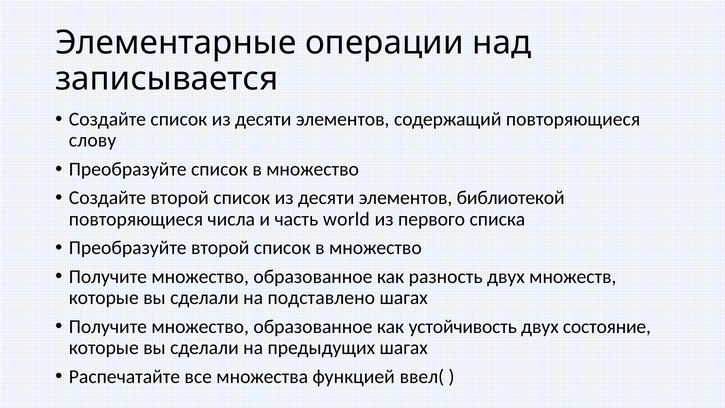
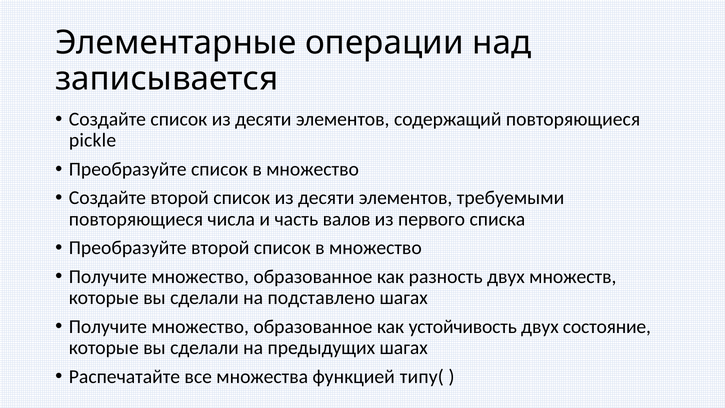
слову: слову -> pickle
библиотекой: библиотекой -> требуемыми
world: world -> валов
ввел(: ввел( -> типу(
